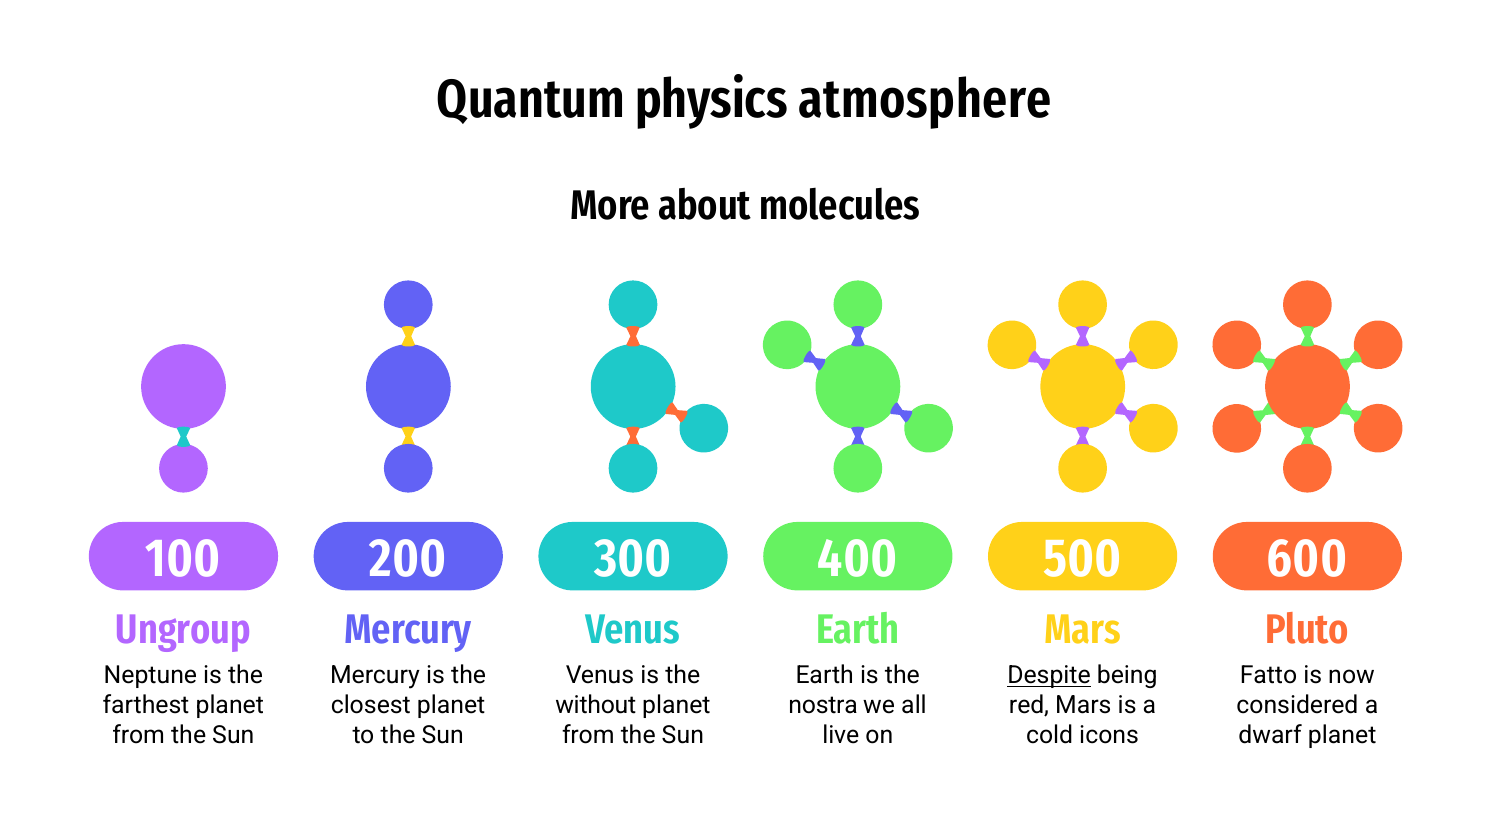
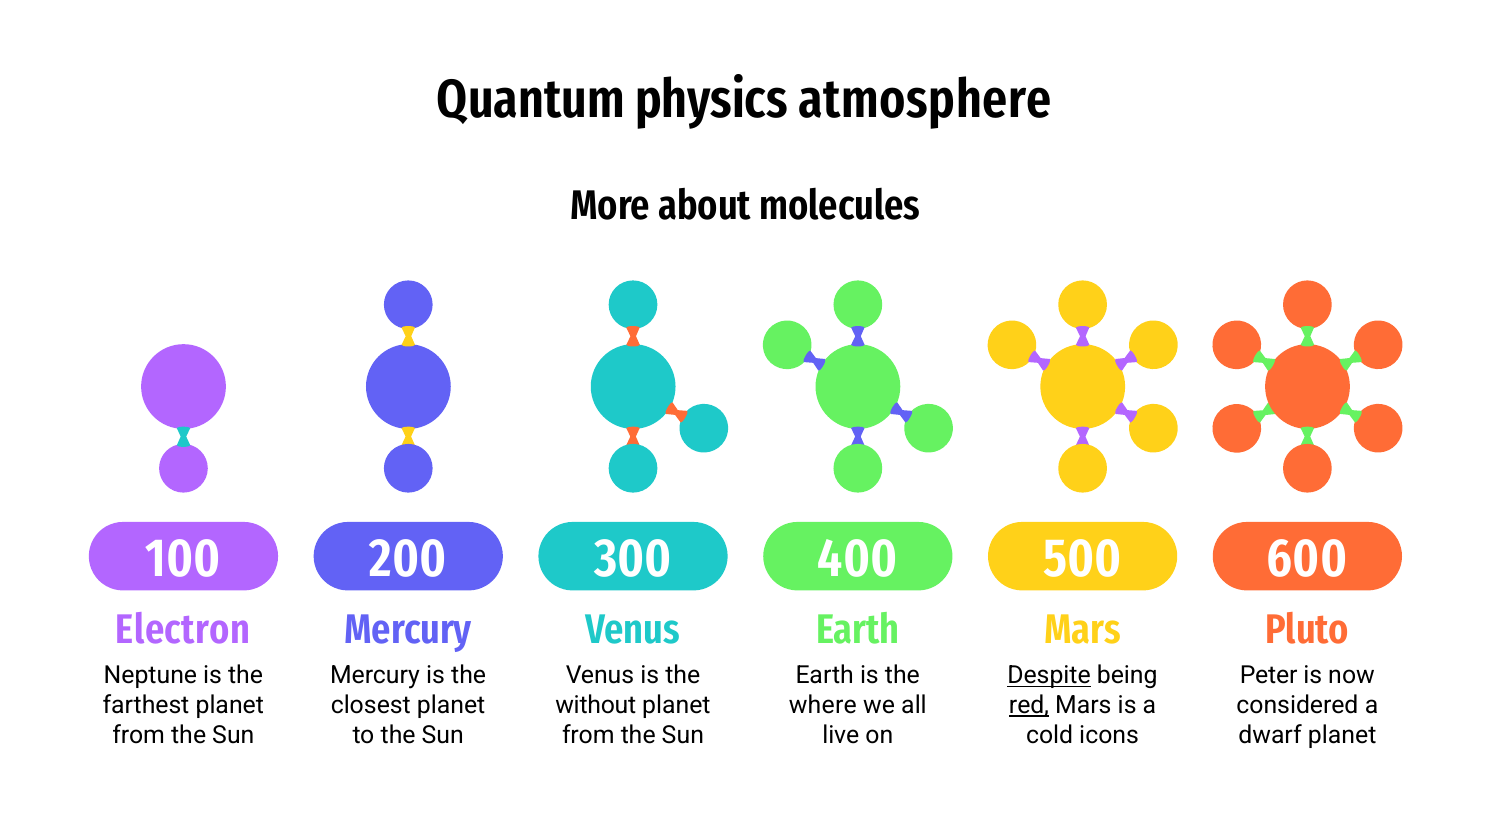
Ungroup: Ungroup -> Electron
Fatto: Fatto -> Peter
nostra: nostra -> where
red underline: none -> present
